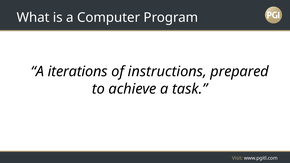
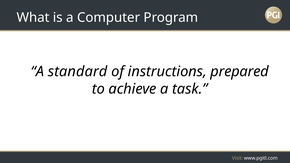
iterations: iterations -> standard
